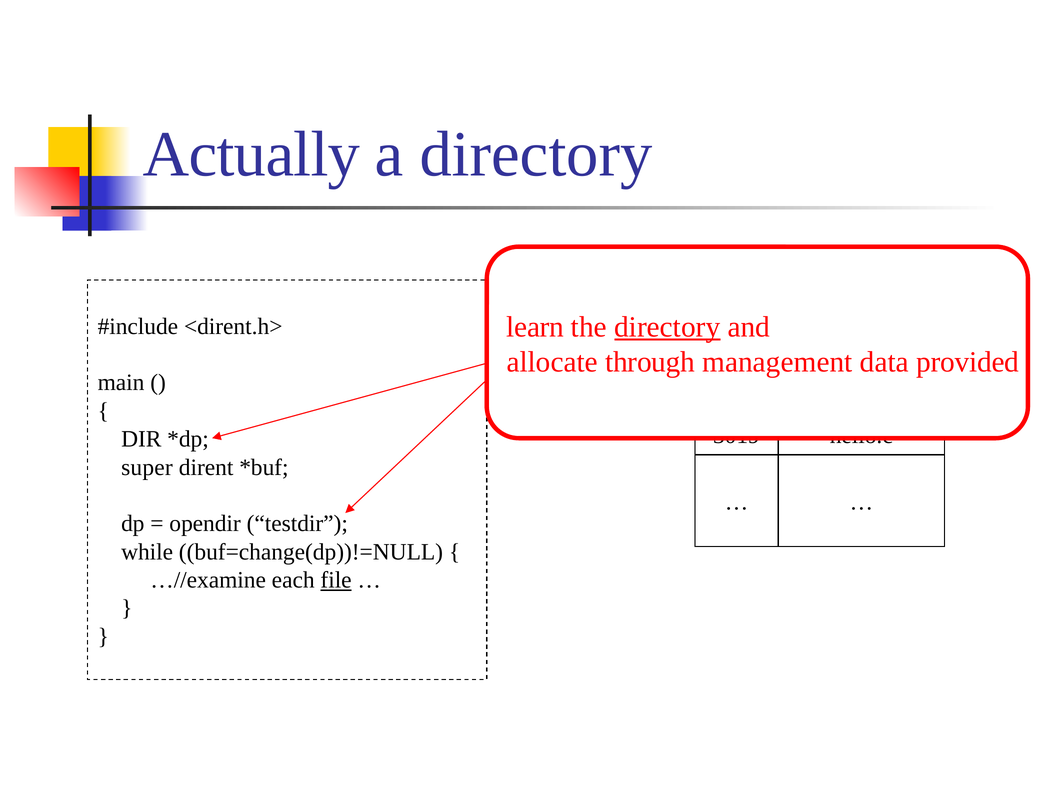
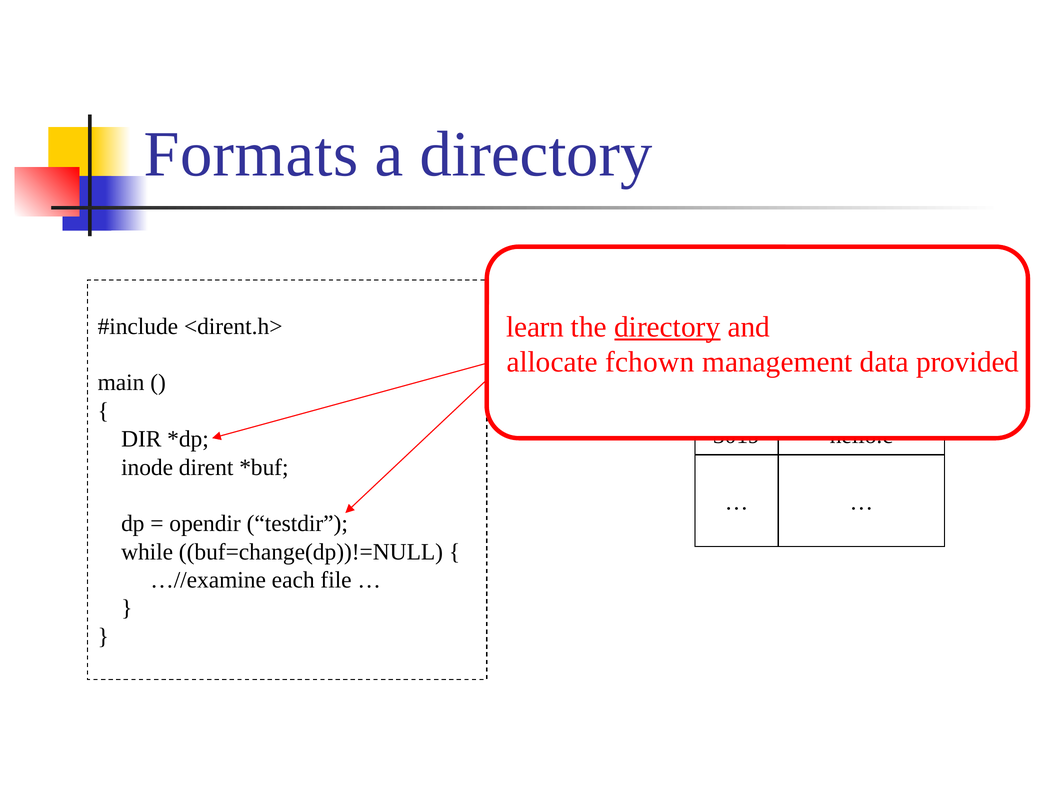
Actually: Actually -> Formats
through: through -> fchown
super: super -> inode
file at (336, 580) underline: present -> none
